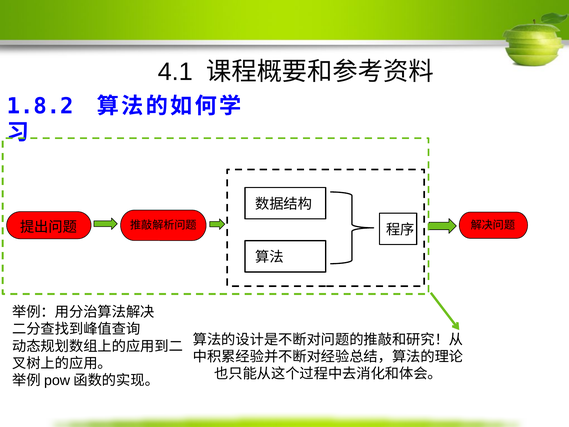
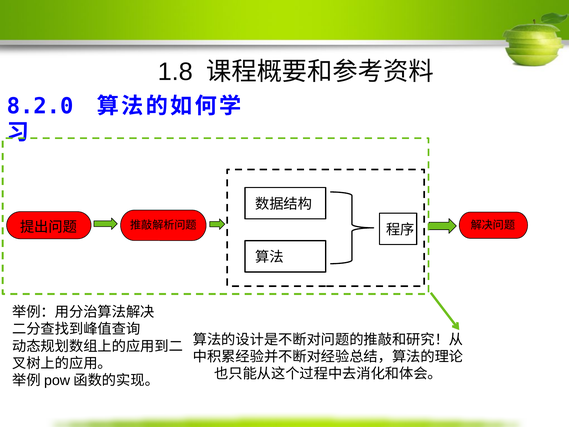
4.1: 4.1 -> 1.8
1.8.2: 1.8.2 -> 8.2.0
